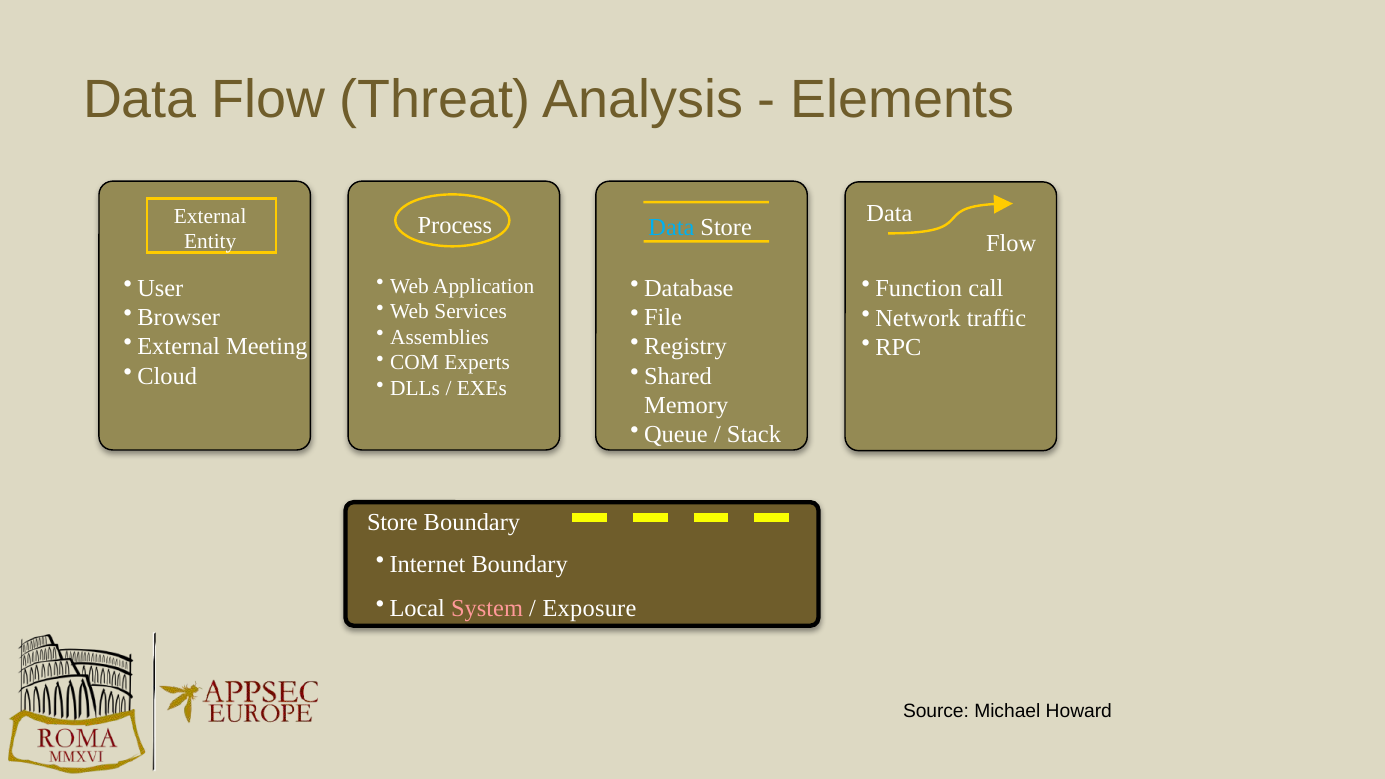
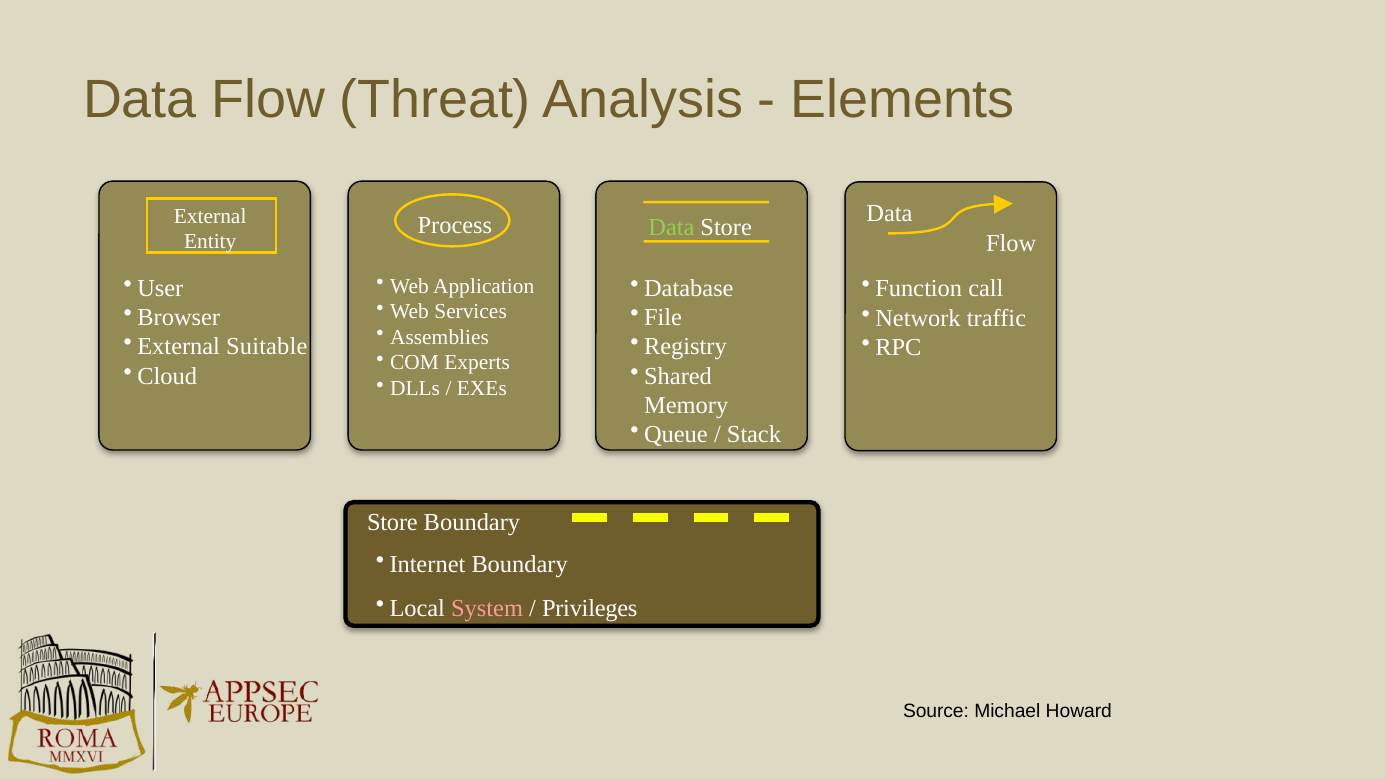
Data at (671, 228) colour: light blue -> light green
Meeting: Meeting -> Suitable
Exposure: Exposure -> Privileges
